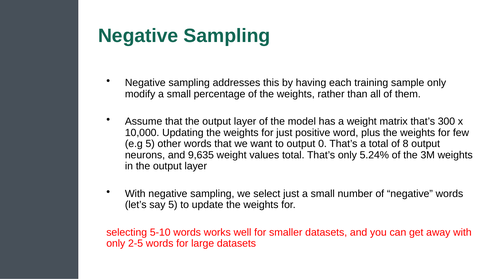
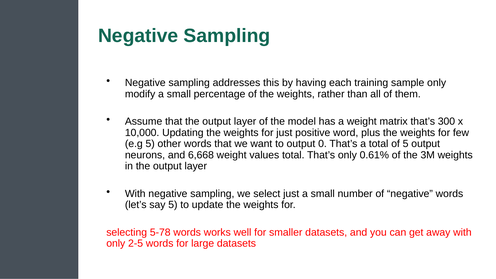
of 8: 8 -> 5
9,635: 9,635 -> 6,668
5.24%: 5.24% -> 0.61%
5-10: 5-10 -> 5-78
